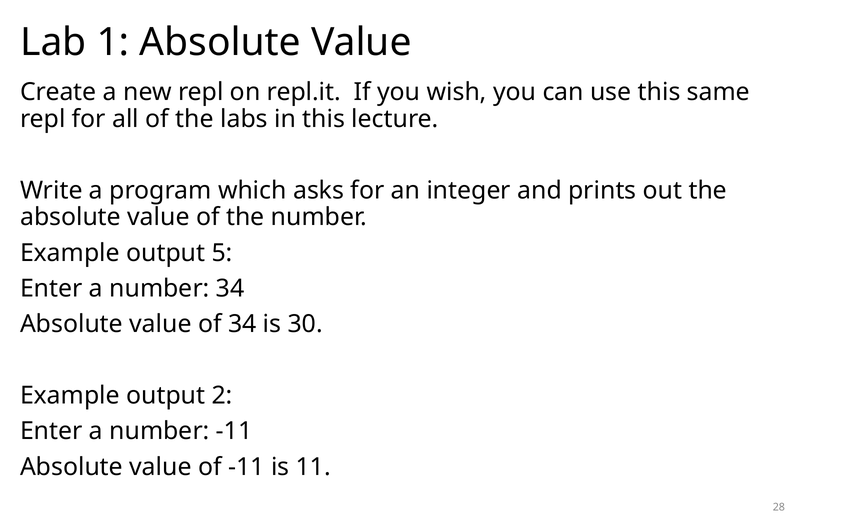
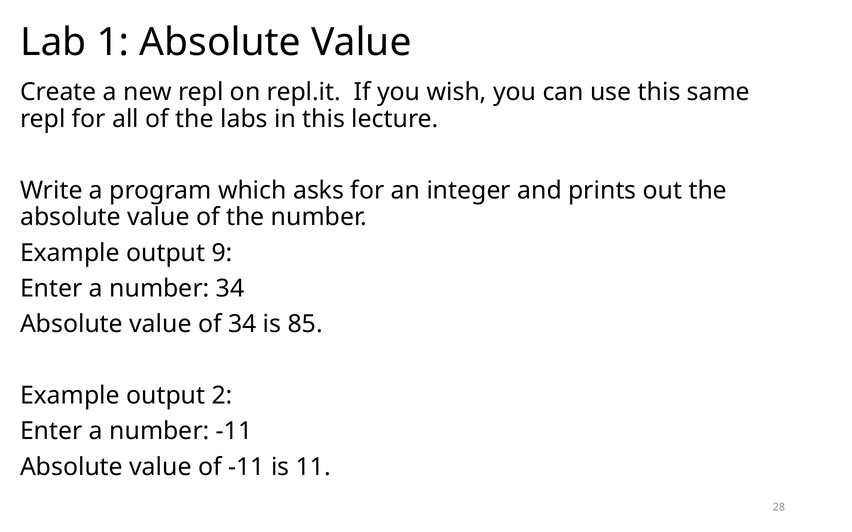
5: 5 -> 9
30: 30 -> 85
